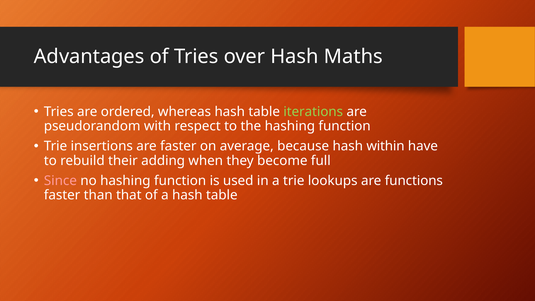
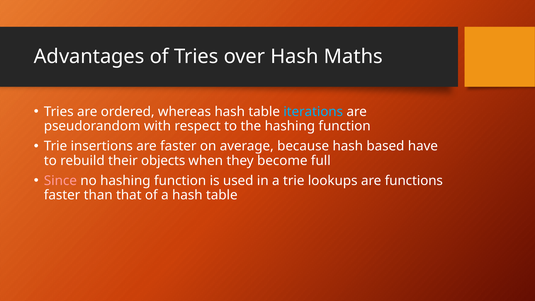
iterations colour: light green -> light blue
within: within -> based
adding: adding -> objects
